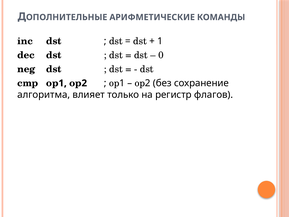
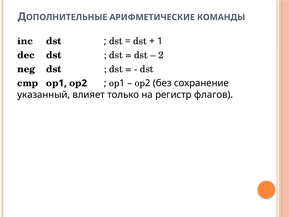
0 at (161, 55): 0 -> 2
алгоритма: алгоритма -> указанный
